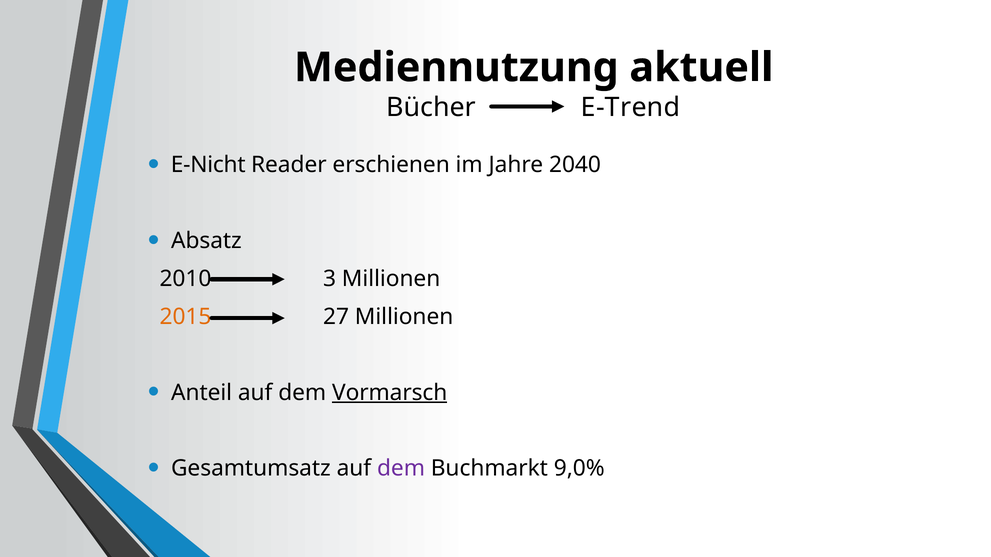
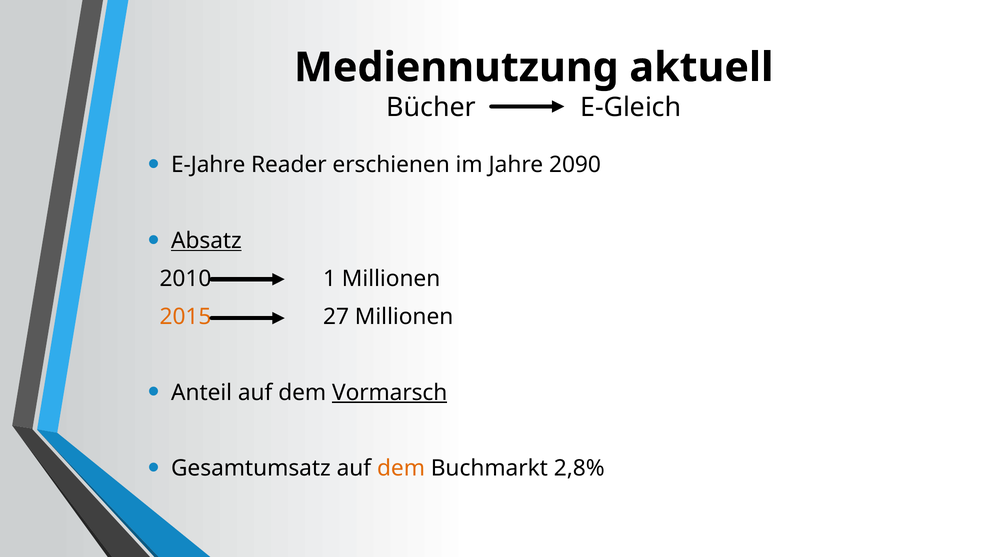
E-Trend: E-Trend -> E-Gleich
E-Nicht: E-Nicht -> E-Jahre
2040: 2040 -> 2090
Absatz underline: none -> present
3: 3 -> 1
dem at (401, 469) colour: purple -> orange
9,0%: 9,0% -> 2,8%
